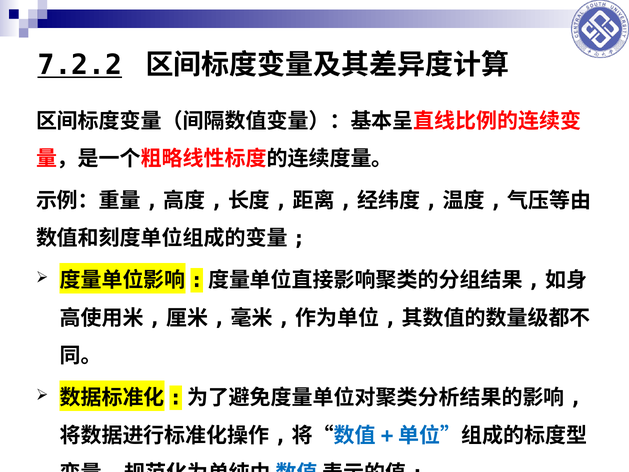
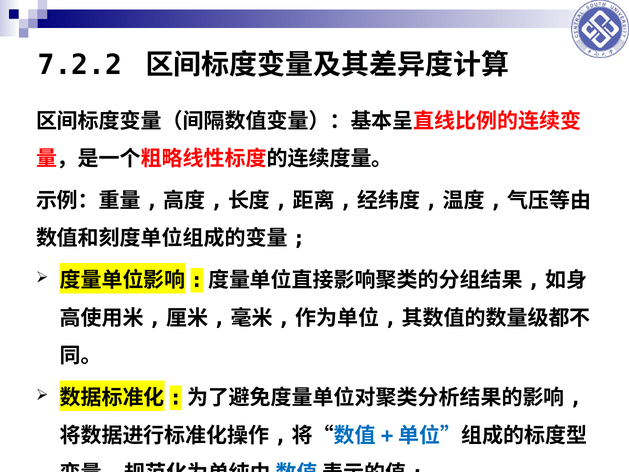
7.2.2 underline: present -> none
